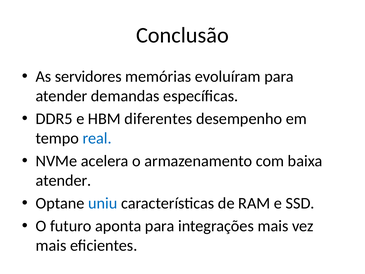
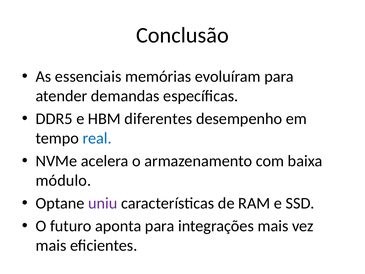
servidores: servidores -> essenciais
atender at (63, 180): atender -> módulo
uniu colour: blue -> purple
